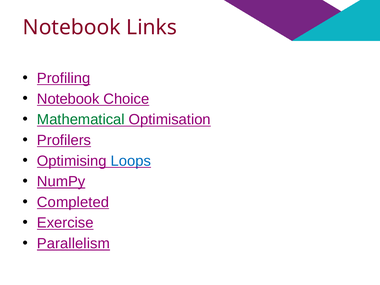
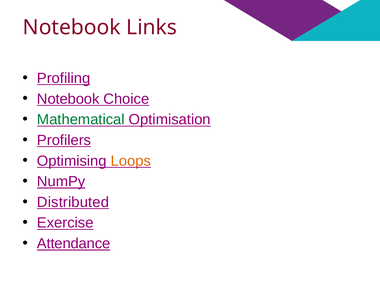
Loops colour: blue -> orange
Completed: Completed -> Distributed
Parallelism: Parallelism -> Attendance
